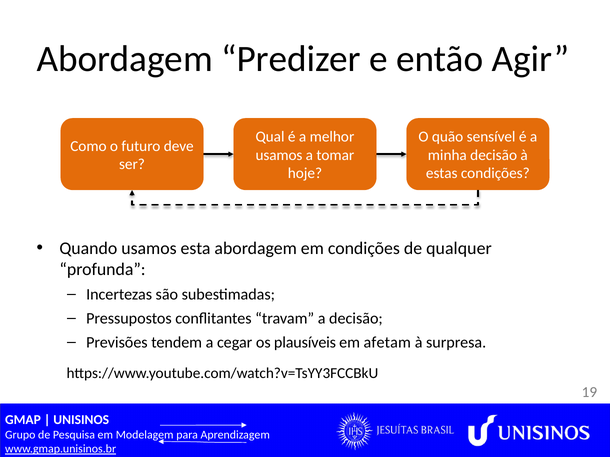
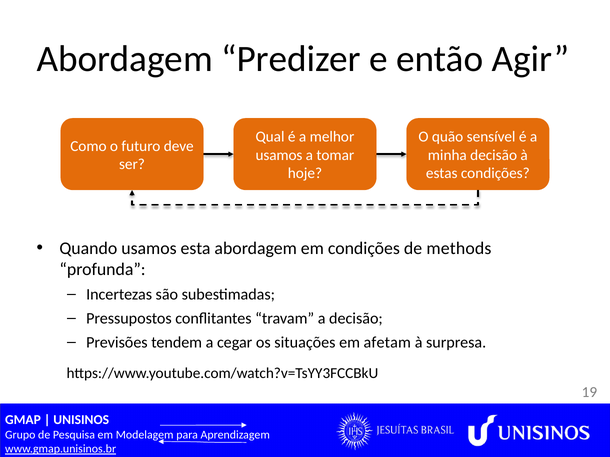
qualquer: qualquer -> methods
plausíveis: plausíveis -> situações
